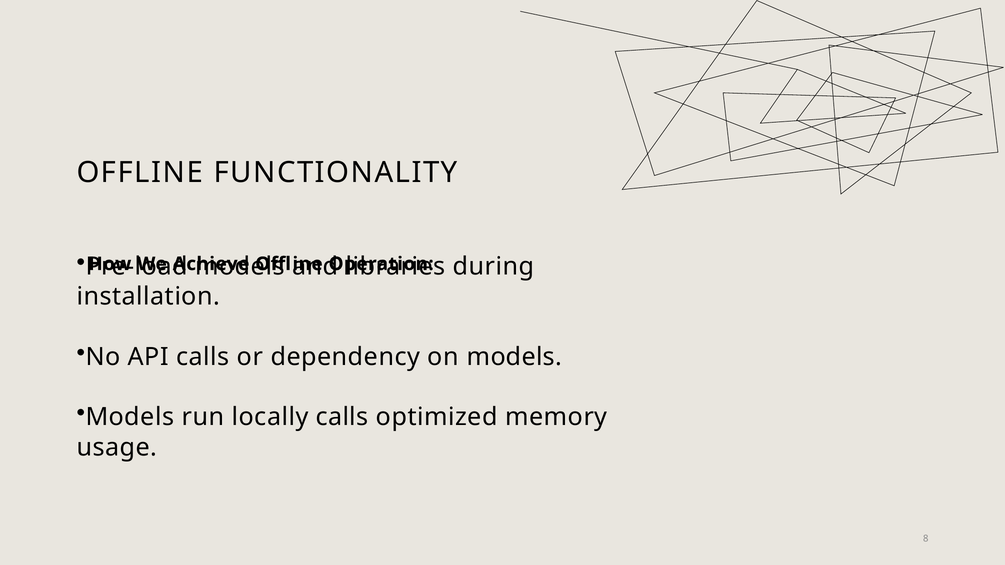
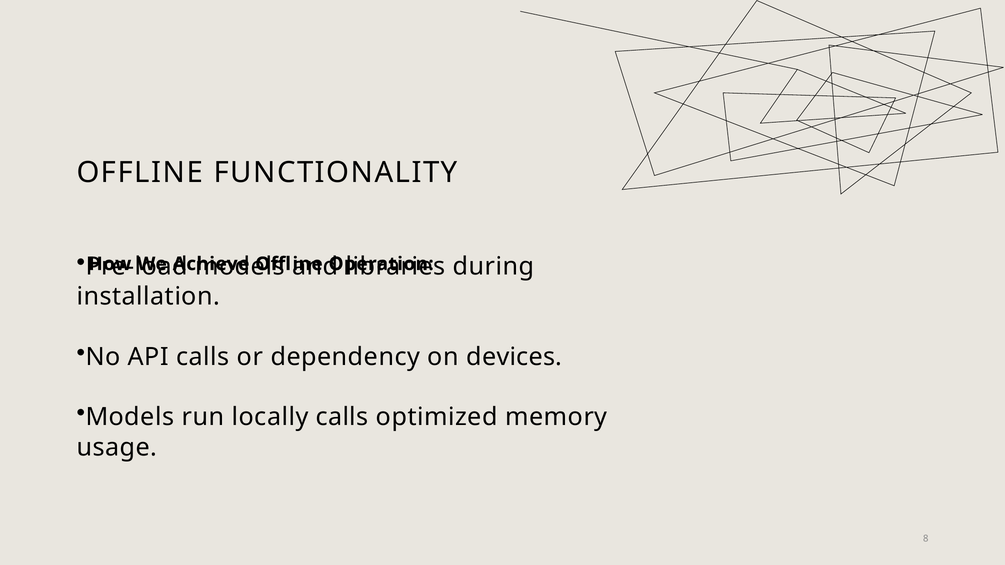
on models: models -> devices
